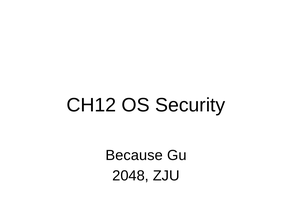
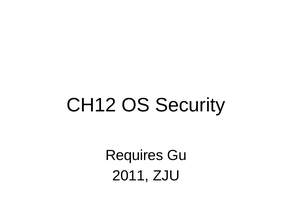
Because: Because -> Requires
2048: 2048 -> 2011
